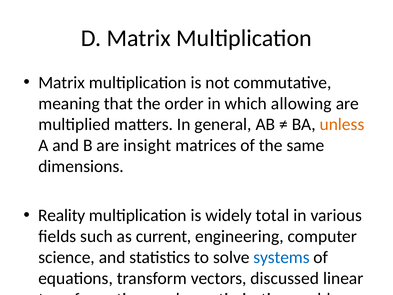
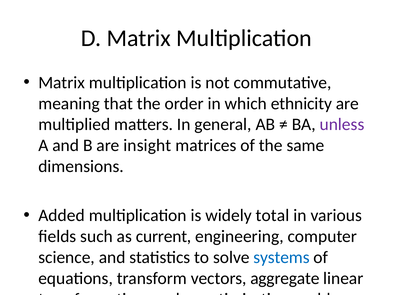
allowing: allowing -> ethnicity
unless colour: orange -> purple
Reality: Reality -> Added
discussed: discussed -> aggregate
